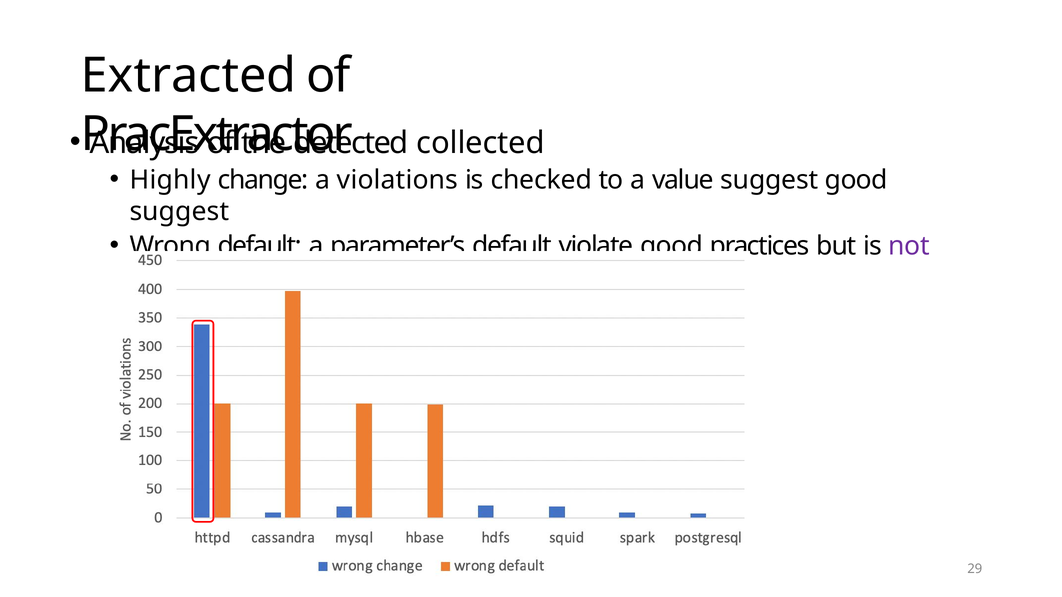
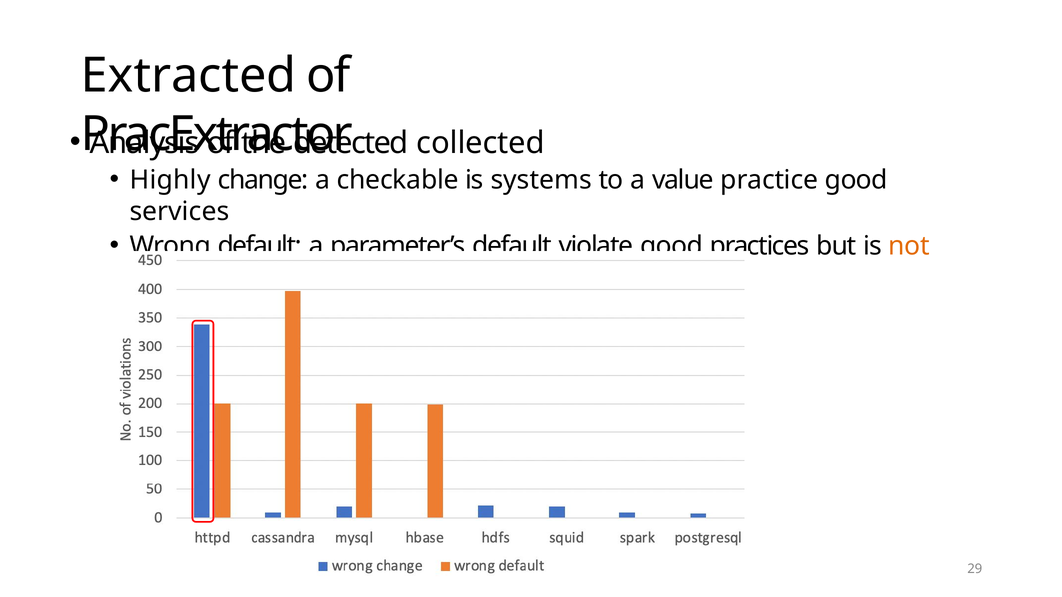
violations: violations -> checkable
checked: checked -> systems
value suggest: suggest -> practice
suggest at (179, 212): suggest -> services
not colour: purple -> orange
